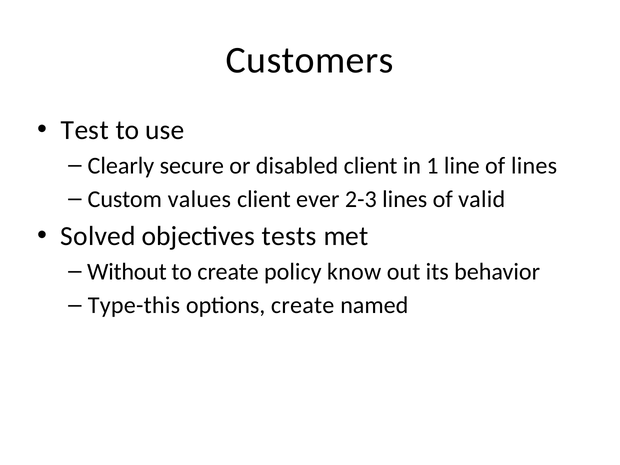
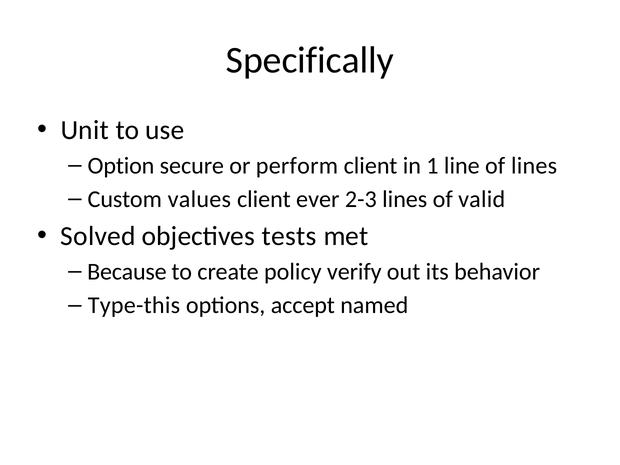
Customers: Customers -> Specifically
Test: Test -> Unit
Clearly: Clearly -> Option
disabled: disabled -> perform
Without: Without -> Because
know: know -> verify
options create: create -> accept
